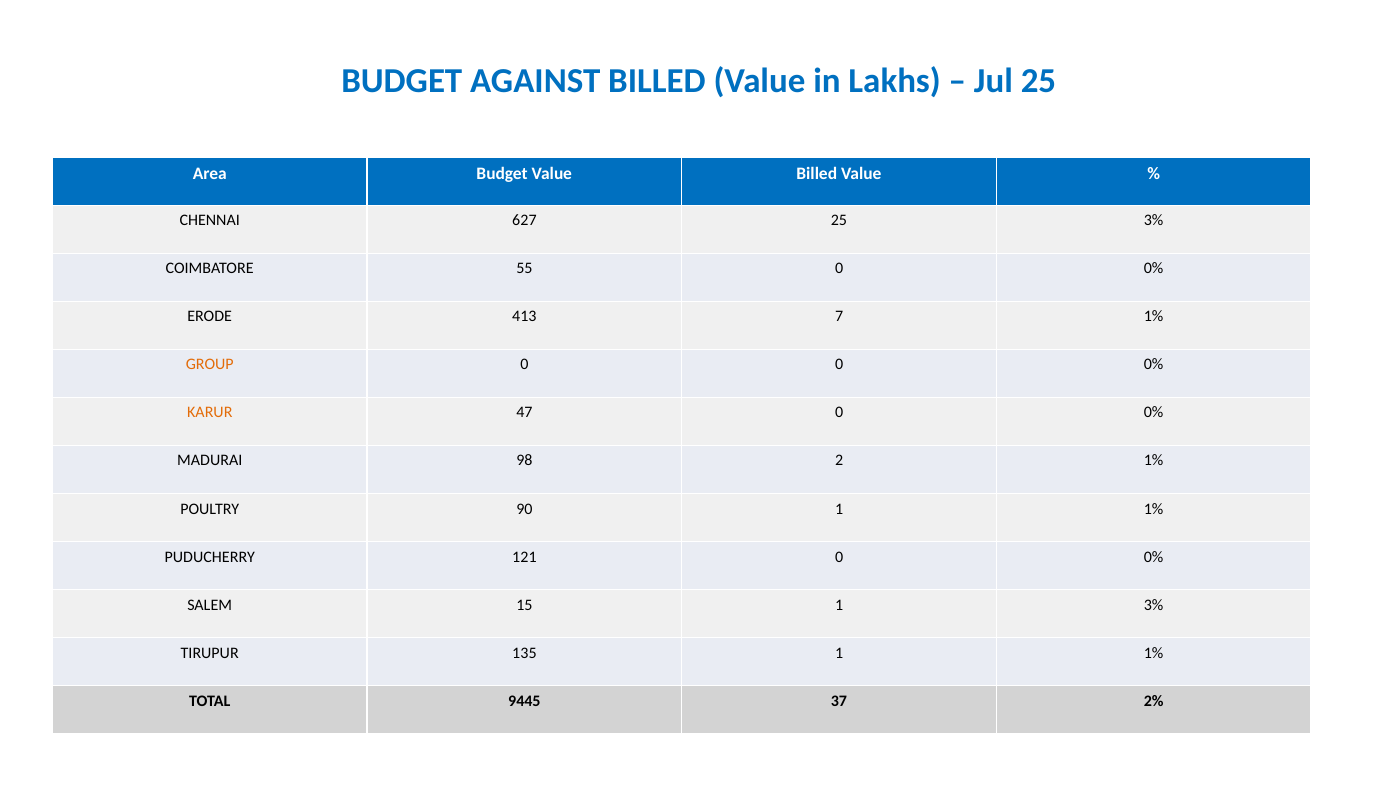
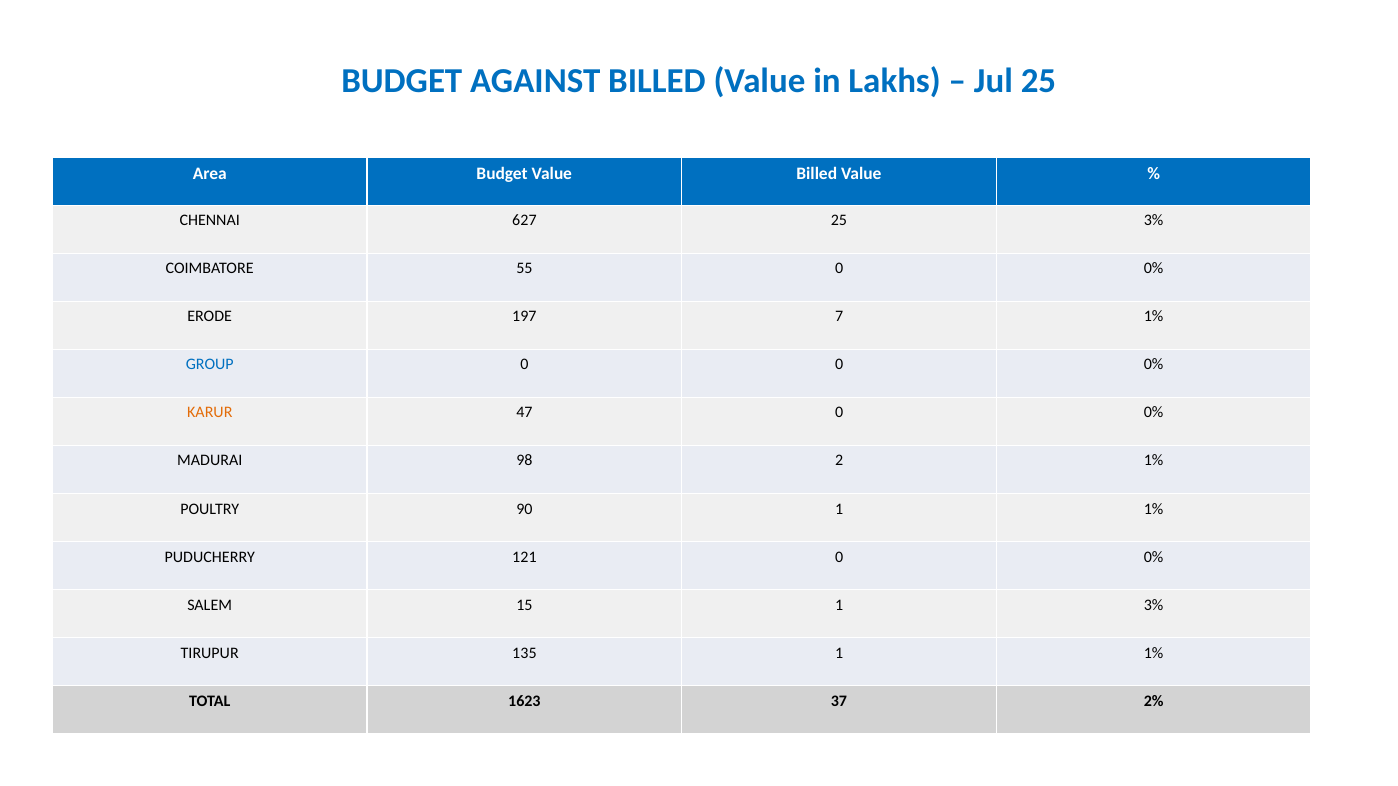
413: 413 -> 197
GROUP colour: orange -> blue
9445: 9445 -> 1623
